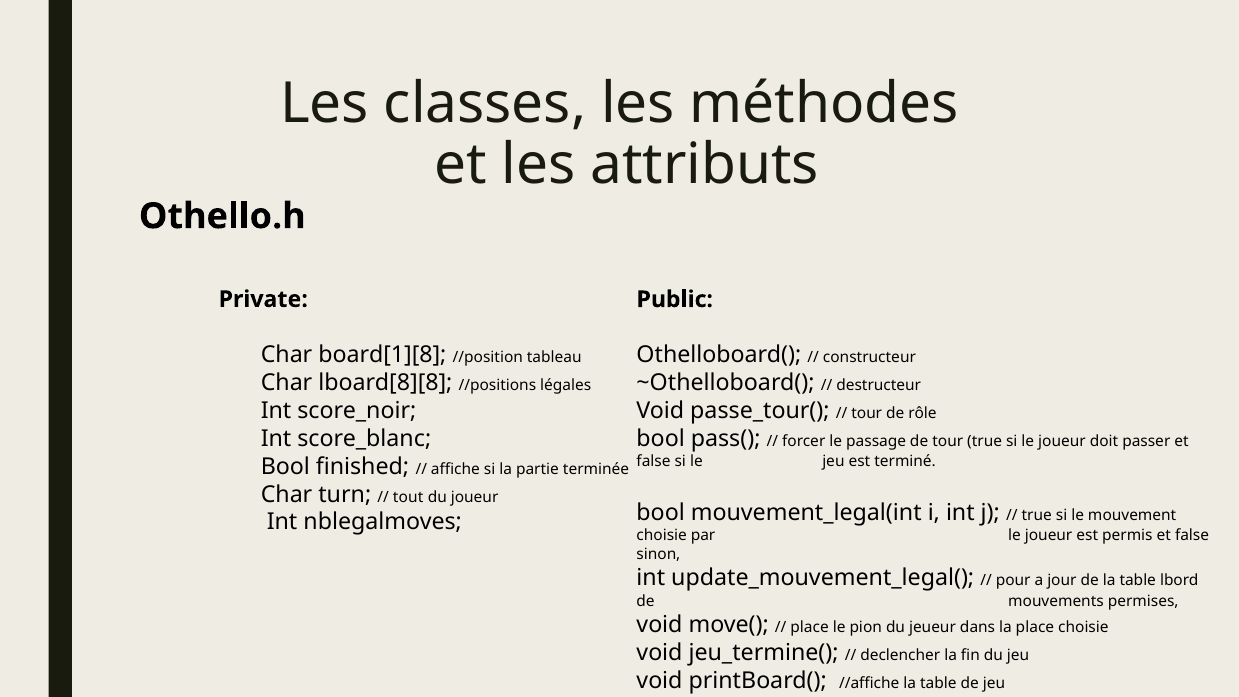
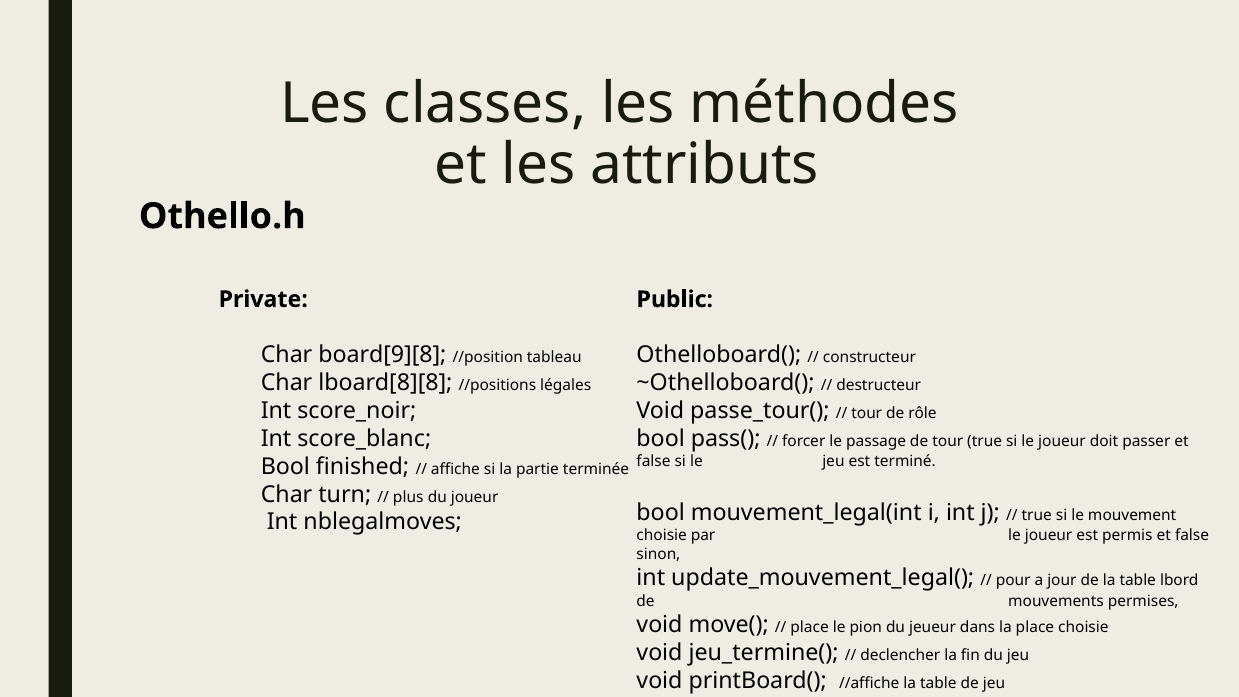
board[1][8: board[1][8 -> board[9][8
tout: tout -> plus
